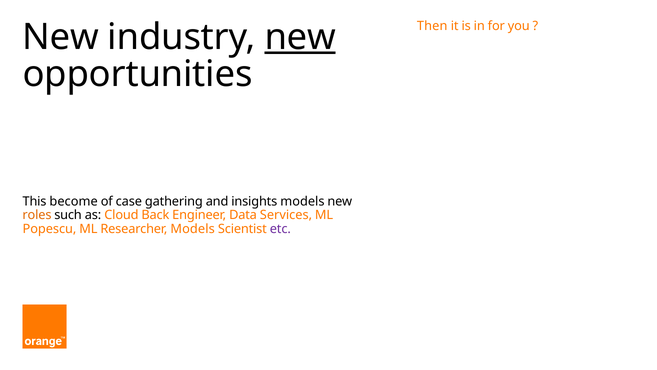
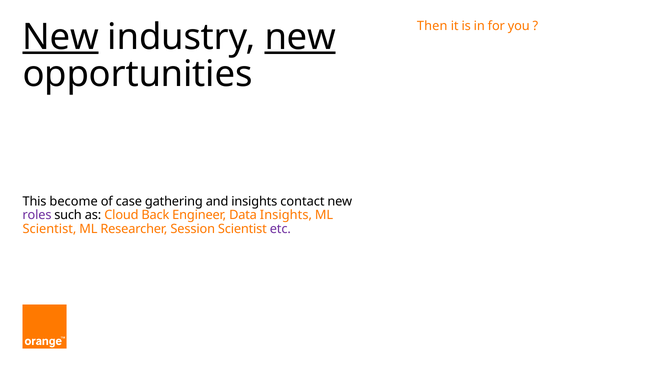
New at (61, 37) underline: none -> present
insights models: models -> contact
roles colour: orange -> purple
Data Services: Services -> Insights
Popescu at (49, 229): Popescu -> Scientist
Researcher Models: Models -> Session
